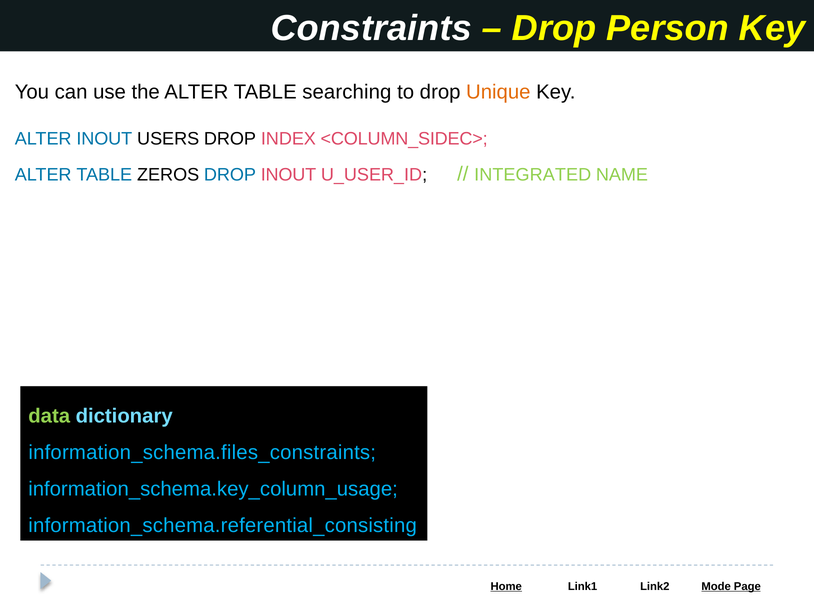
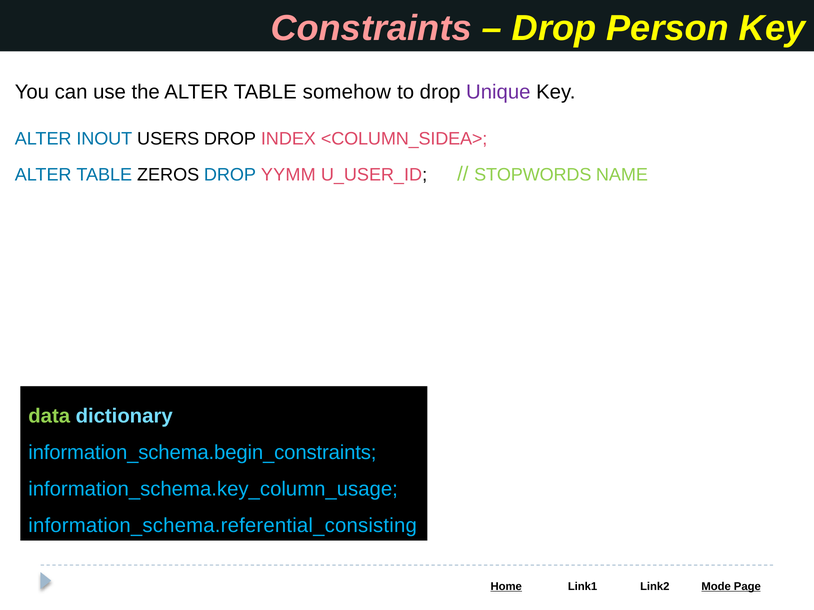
Constraints colour: white -> pink
searching: searching -> somehow
Unique colour: orange -> purple
<COLUMN_SIDEC>: <COLUMN_SIDEC> -> <COLUMN_SIDEA>
DROP INOUT: INOUT -> YYMM
INTEGRATED: INTEGRATED -> STOPWORDS
information_schema.files_constraints: information_schema.files_constraints -> information_schema.begin_constraints
